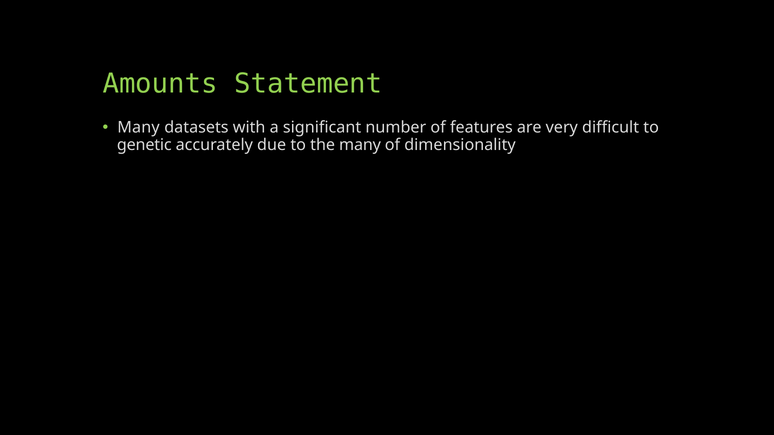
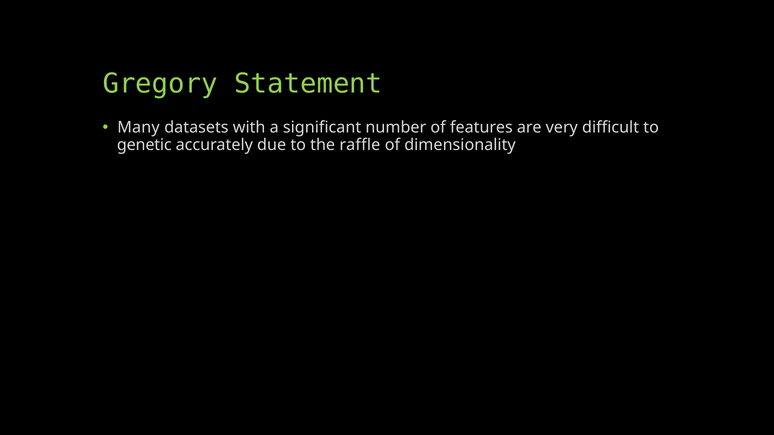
Amounts: Amounts -> Gregory
the many: many -> raffle
